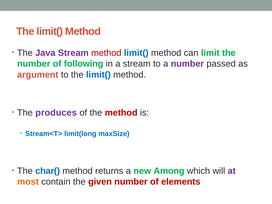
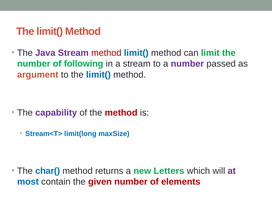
produces: produces -> capability
Among: Among -> Letters
most colour: orange -> blue
